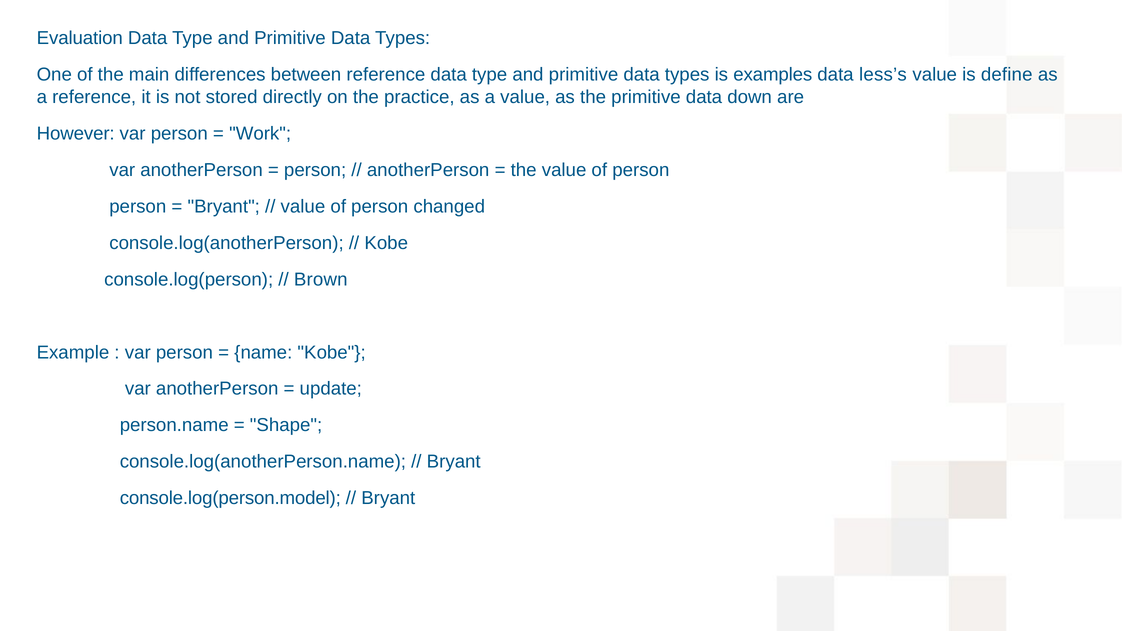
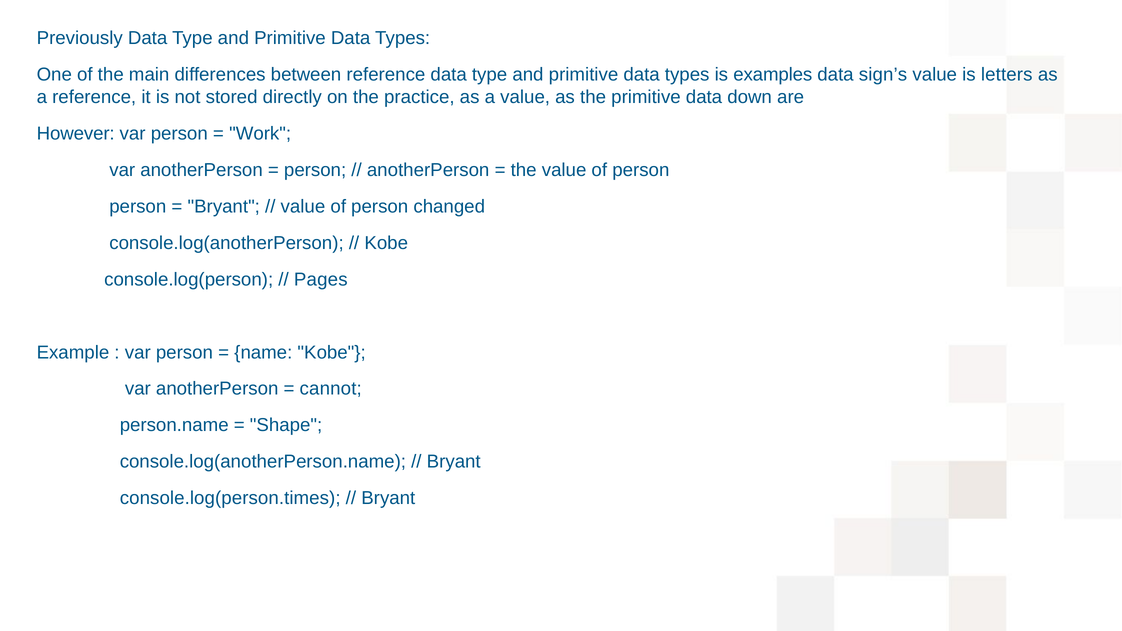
Evaluation: Evaluation -> Previously
less’s: less’s -> sign’s
define: define -> letters
Brown: Brown -> Pages
update: update -> cannot
console.log(person.model: console.log(person.model -> console.log(person.times
